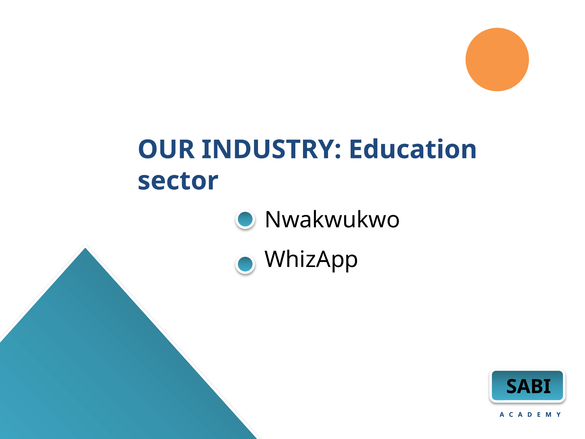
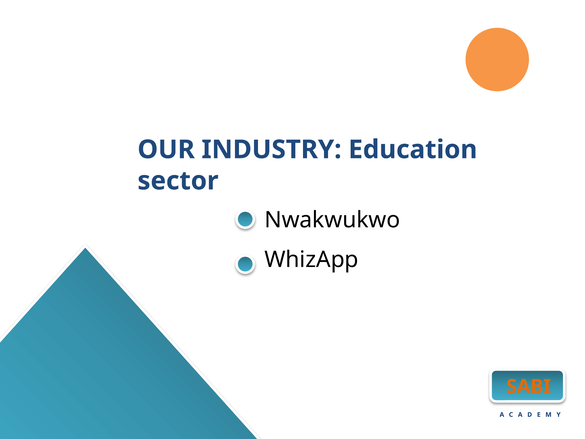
SABI colour: black -> orange
